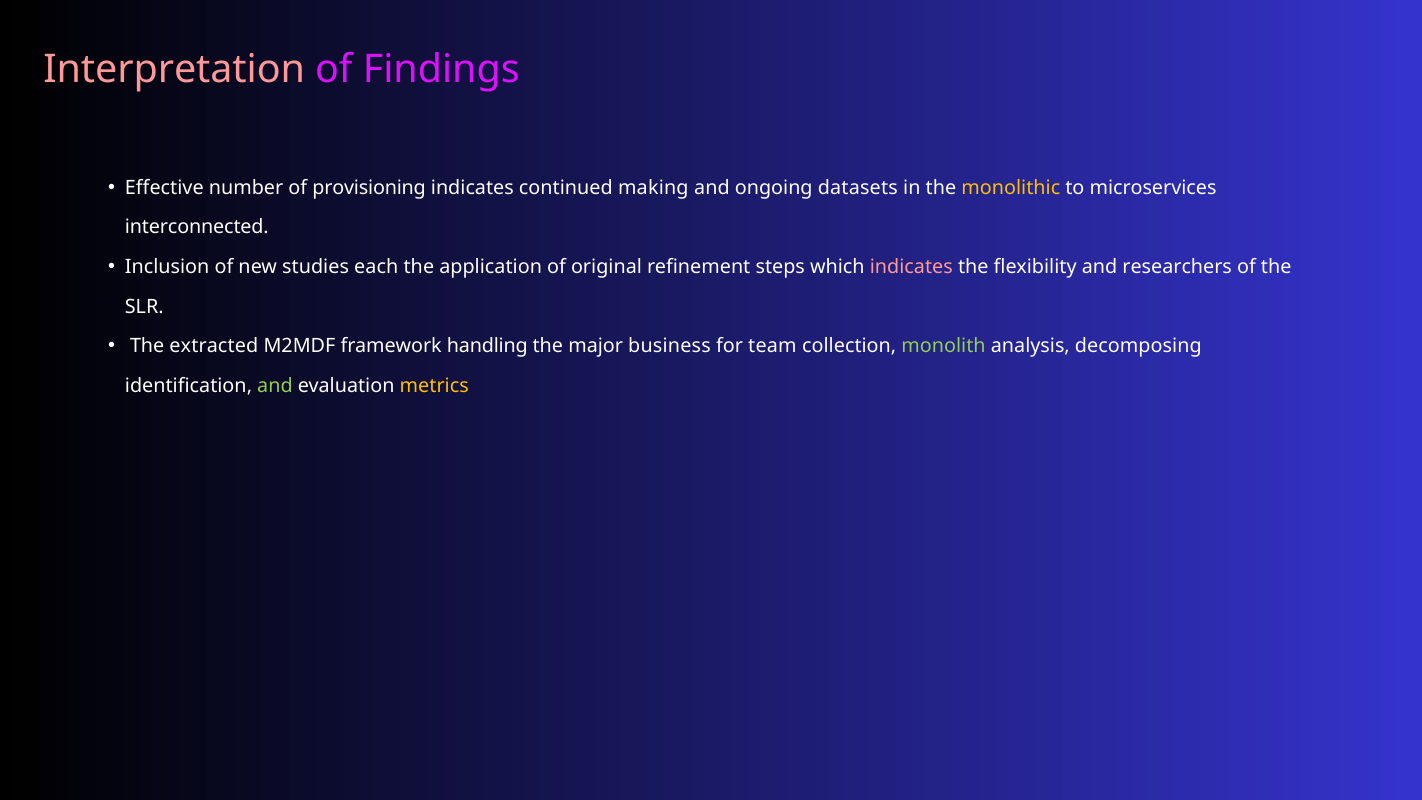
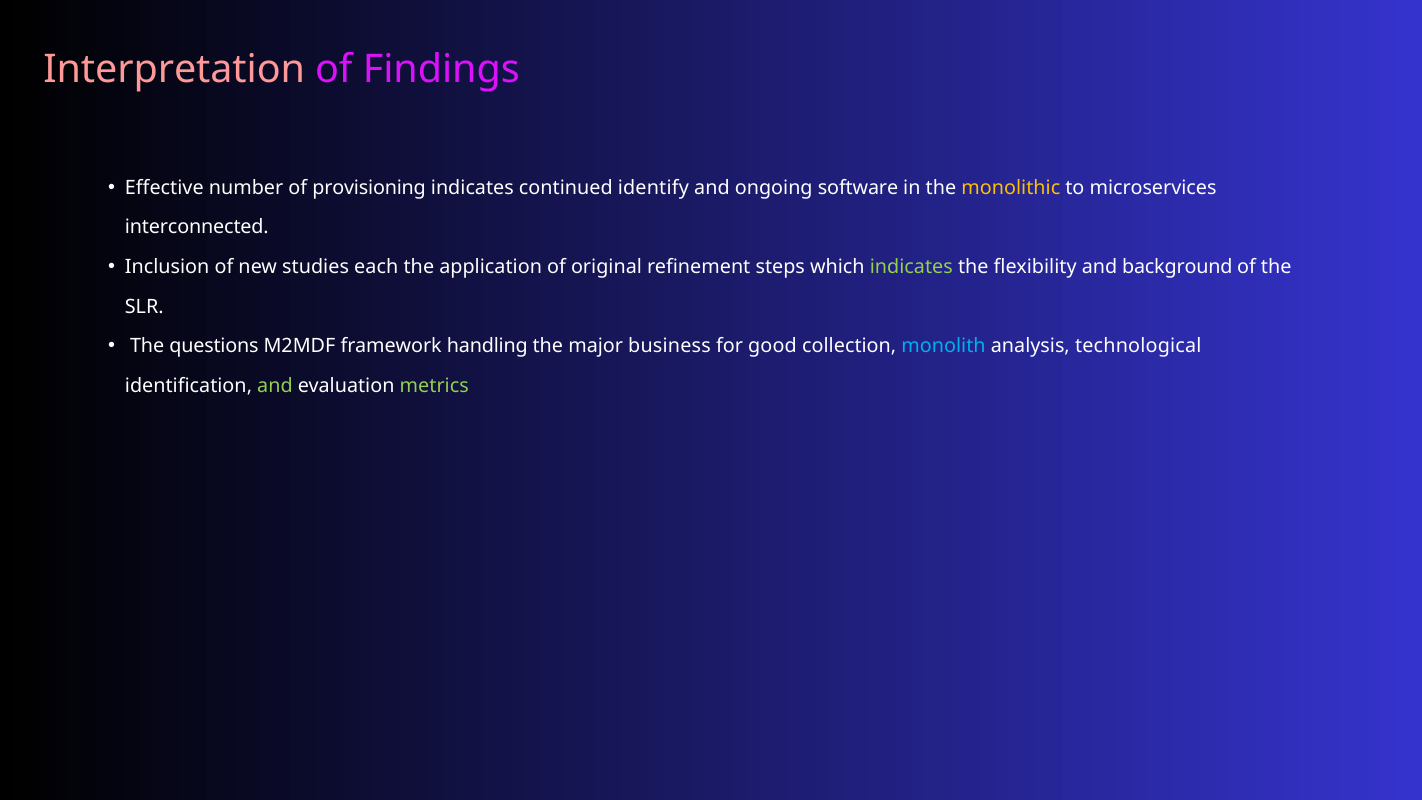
making: making -> identify
datasets: datasets -> software
indicates at (911, 267) colour: pink -> light green
researchers: researchers -> background
extracted: extracted -> questions
team: team -> good
monolith colour: light green -> light blue
decomposing: decomposing -> technological
metrics colour: yellow -> light green
